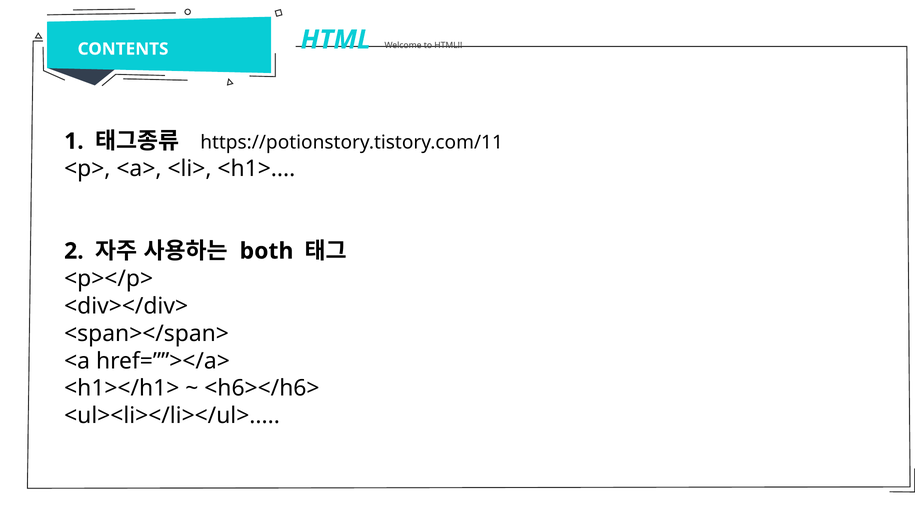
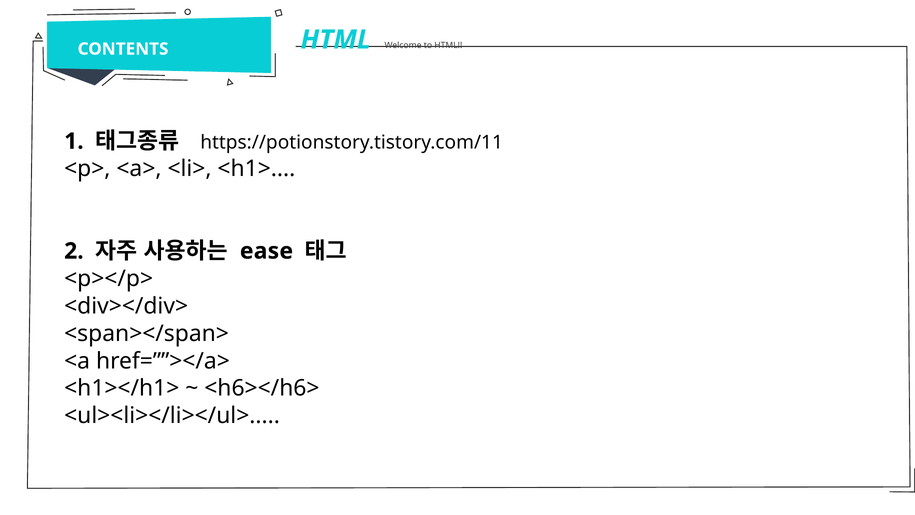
both: both -> ease
